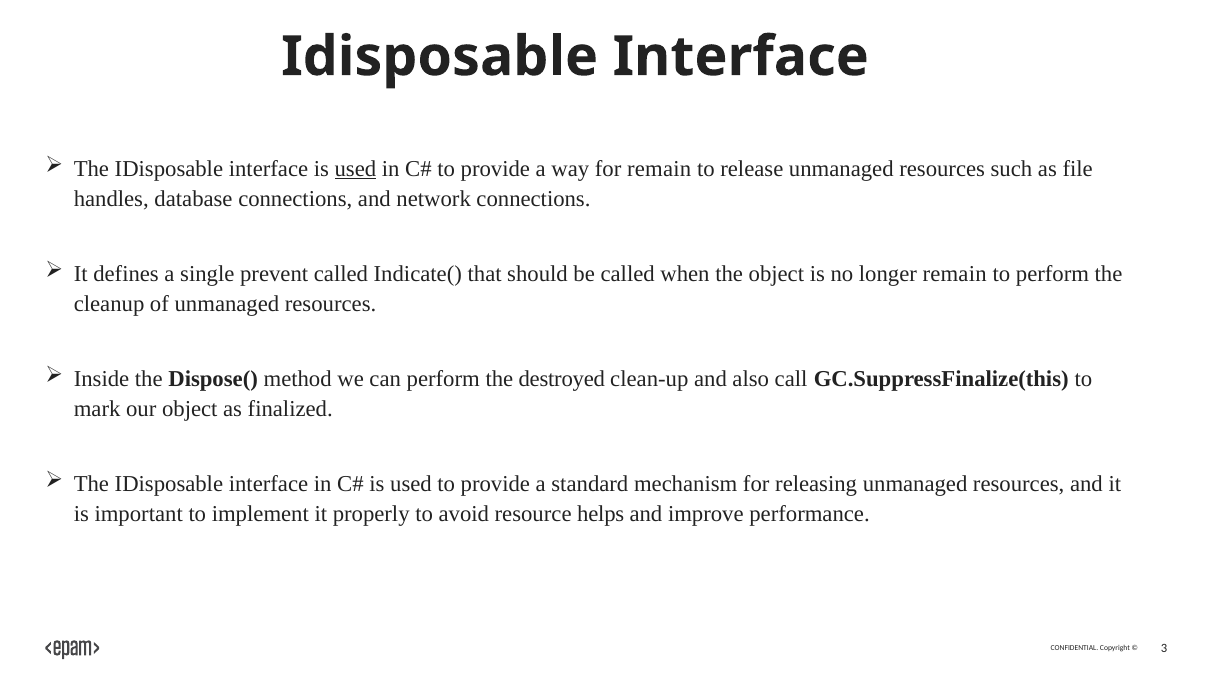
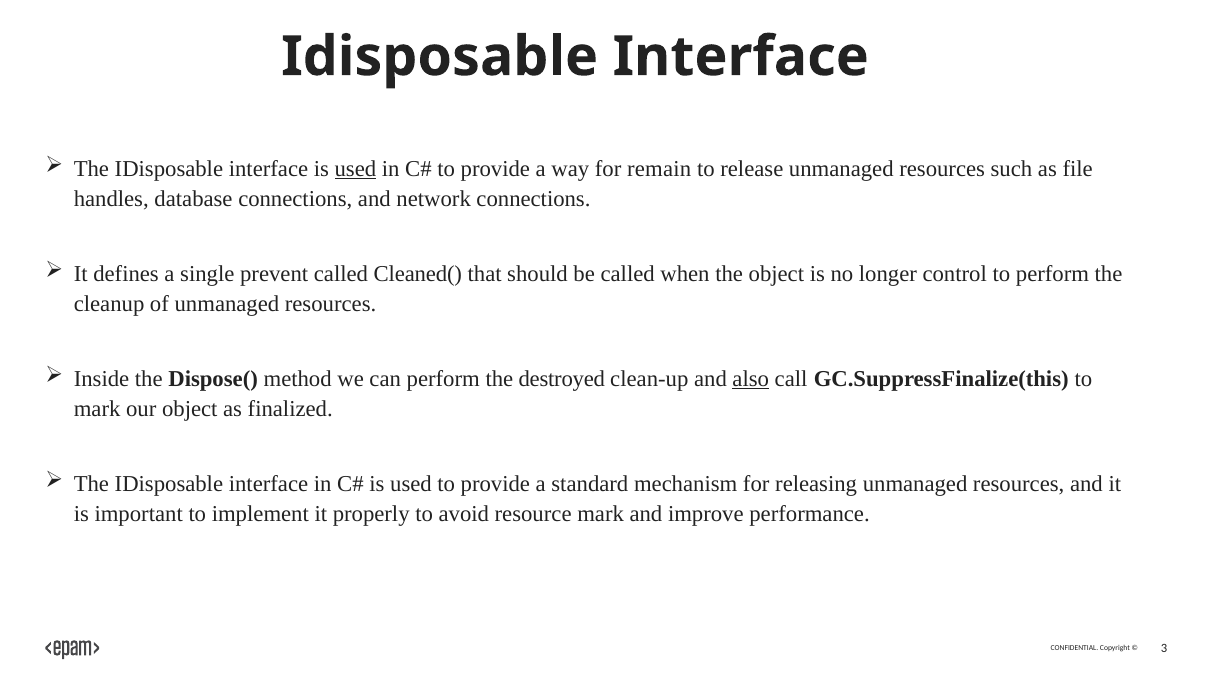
Indicate(: Indicate( -> Cleaned(
longer remain: remain -> control
also underline: none -> present
resource helps: helps -> mark
